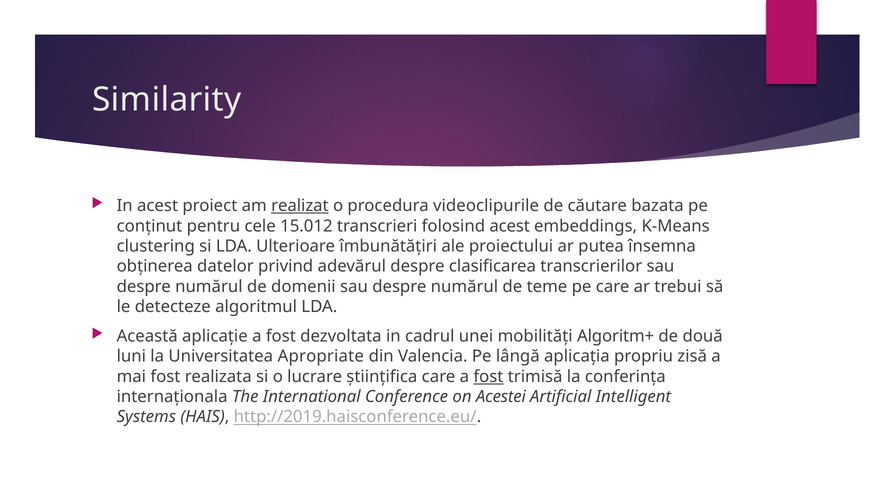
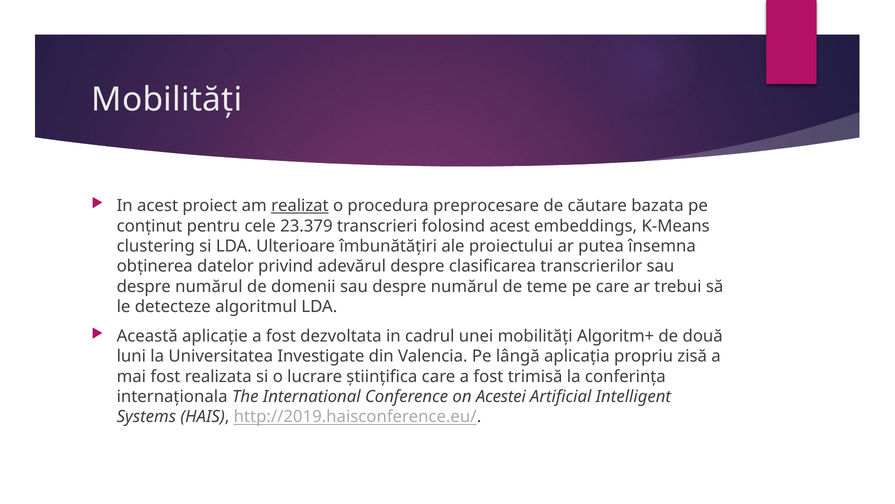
Similarity at (167, 100): Similarity -> Mobilități
videoclipurile: videoclipurile -> preprocesare
15.012: 15.012 -> 23.379
Apropriate: Apropriate -> Investigate
fost at (488, 376) underline: present -> none
